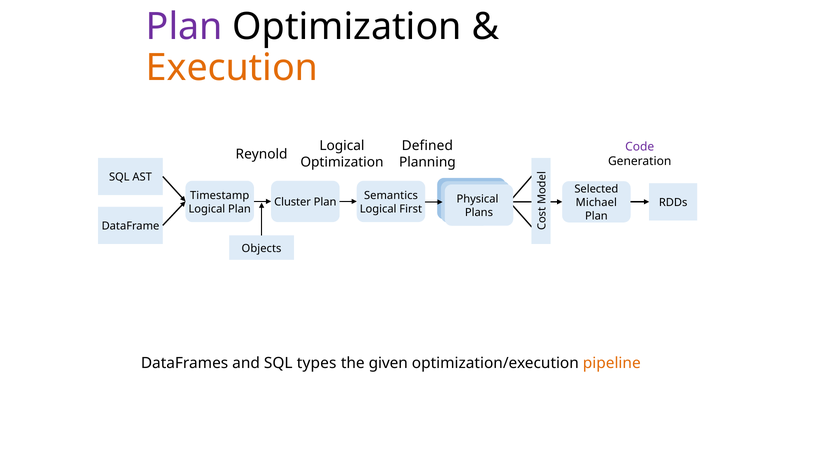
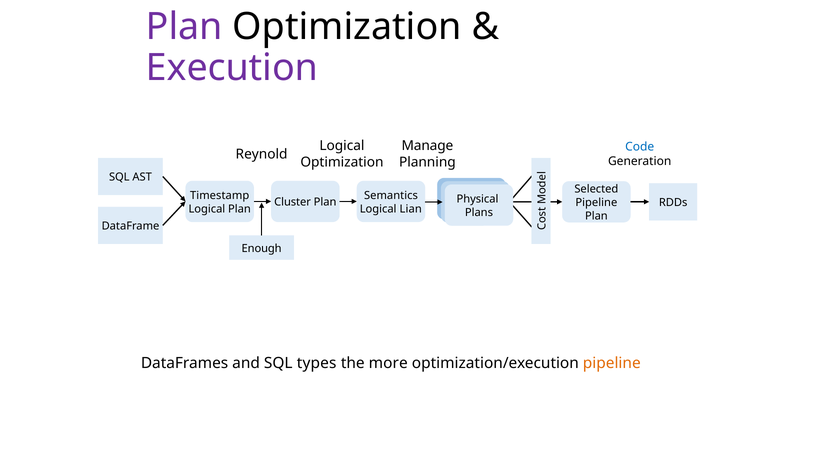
Execution colour: orange -> purple
Defined: Defined -> Manage
Code colour: purple -> blue
Michael at (596, 203): Michael -> Pipeline
First: First -> Lian
Objects: Objects -> Enough
given: given -> more
